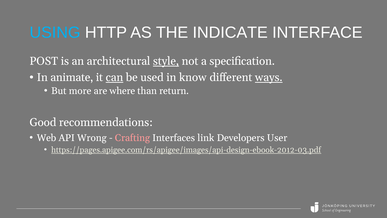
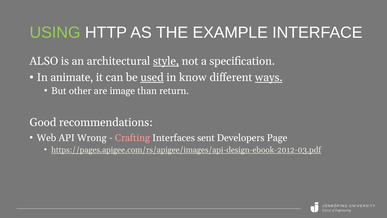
USING colour: light blue -> light green
INDICATE: INDICATE -> EXAMPLE
POST: POST -> ALSO
can underline: present -> none
used underline: none -> present
more: more -> other
where: where -> image
link: link -> sent
User: User -> Page
